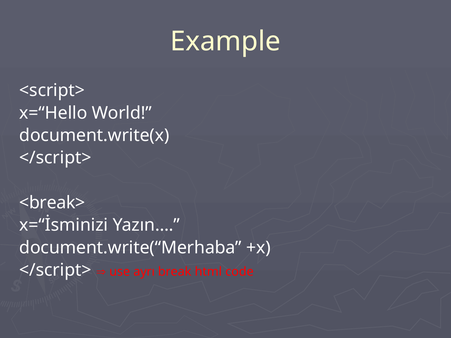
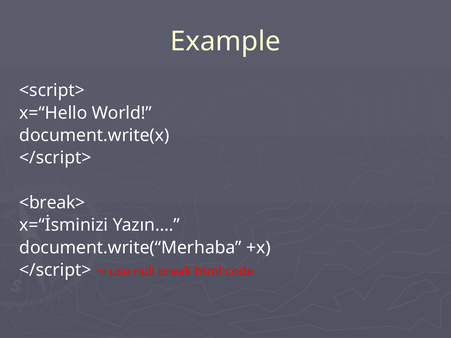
ayrı: ayrı -> null
